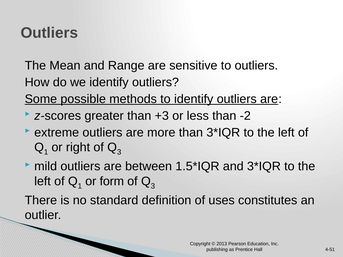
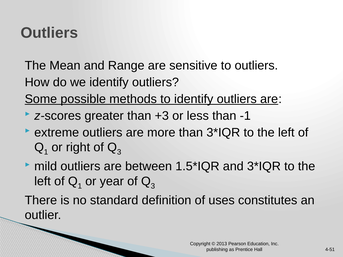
-2: -2 -> -1
form: form -> year
